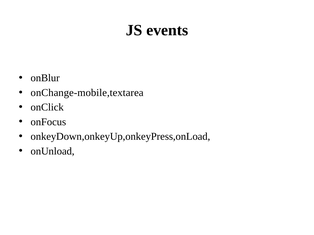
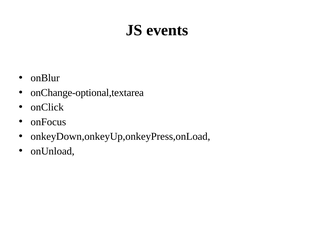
onChange-mobile,textarea: onChange-mobile,textarea -> onChange-optional,textarea
